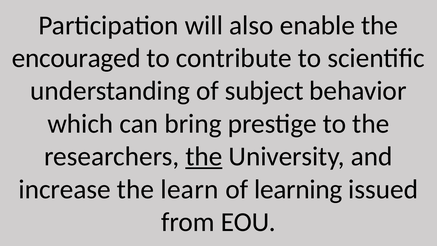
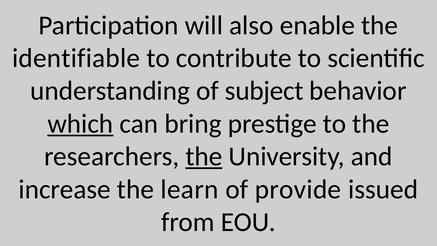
encouraged: encouraged -> identifiable
which underline: none -> present
learning: learning -> provide
